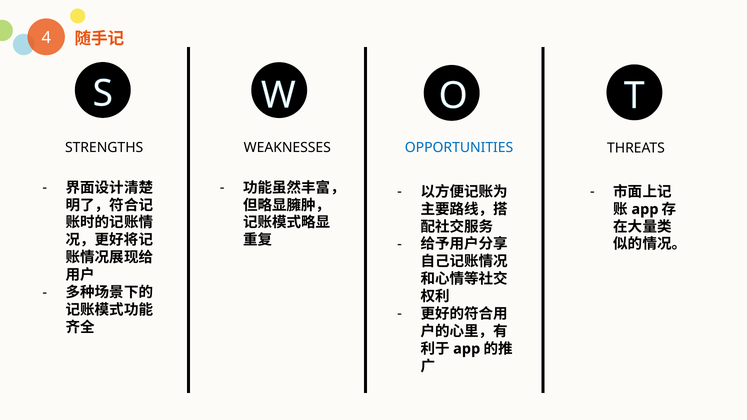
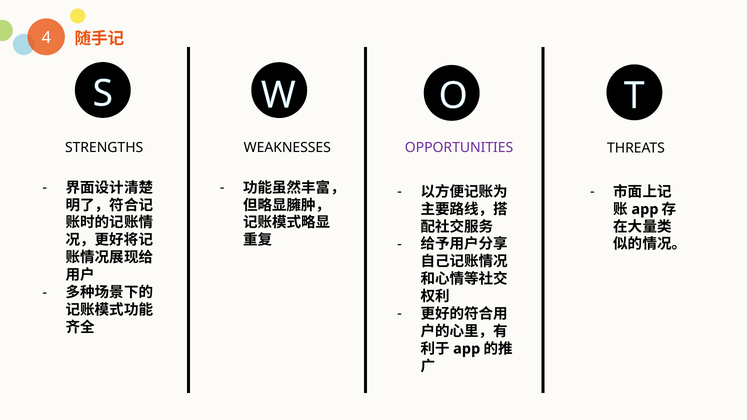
OPPORTUNITIES colour: blue -> purple
